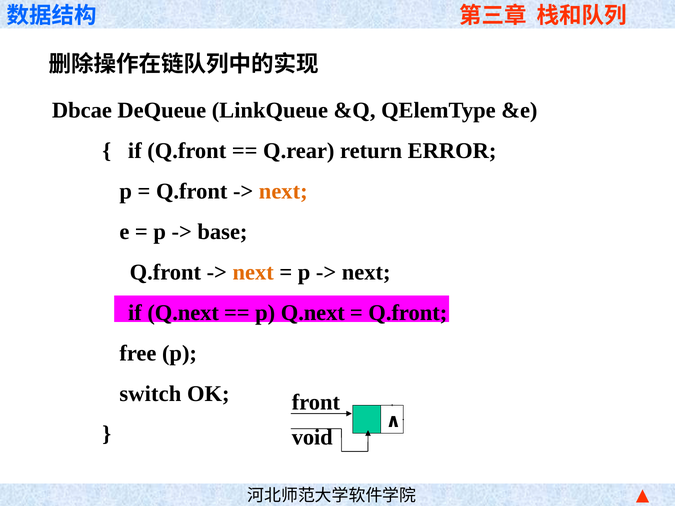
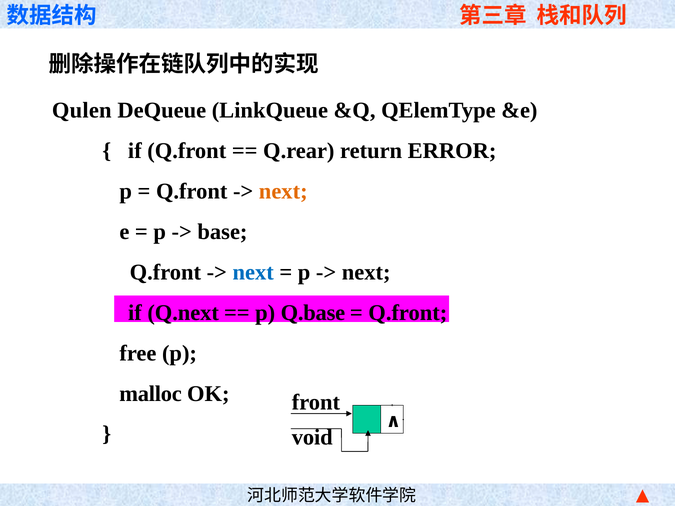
Dbcae: Dbcae -> Qulen
next at (253, 272) colour: orange -> blue
p Q.next: Q.next -> Q.base
switch: switch -> malloc
